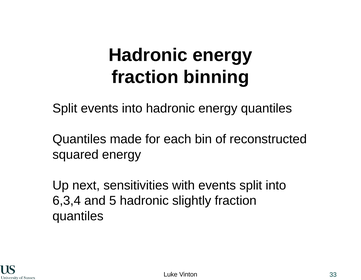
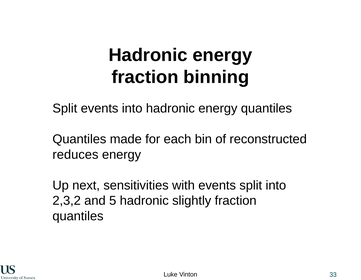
squared: squared -> reduces
6,3,4: 6,3,4 -> 2,3,2
